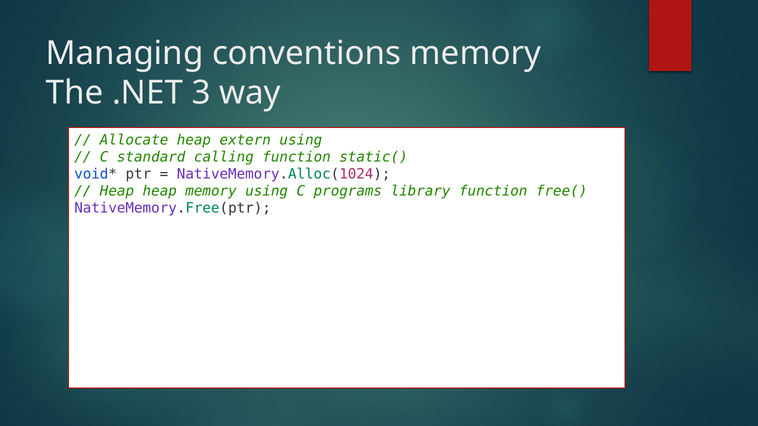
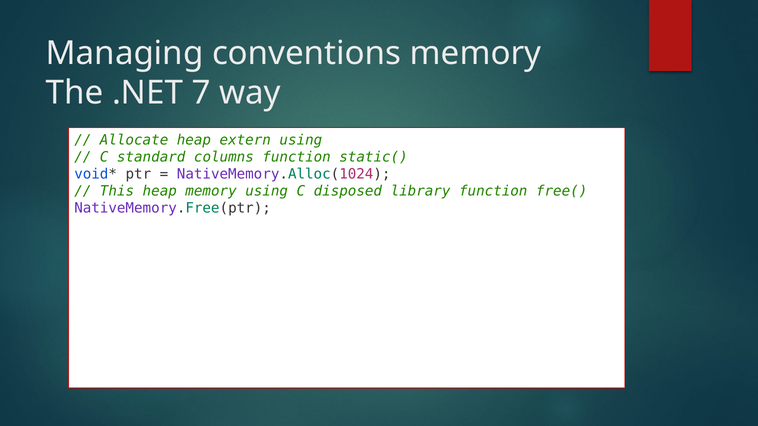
3: 3 -> 7
calling: calling -> columns
Heap at (117, 191): Heap -> This
programs: programs -> disposed
